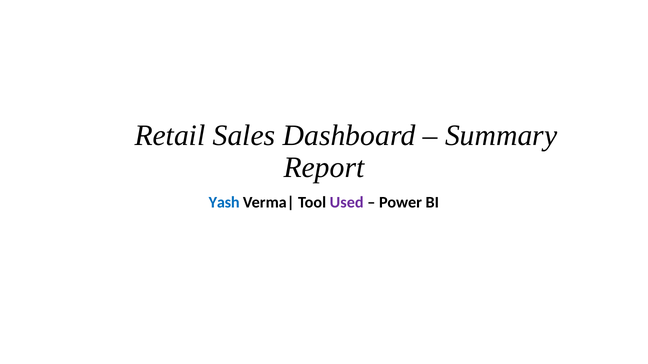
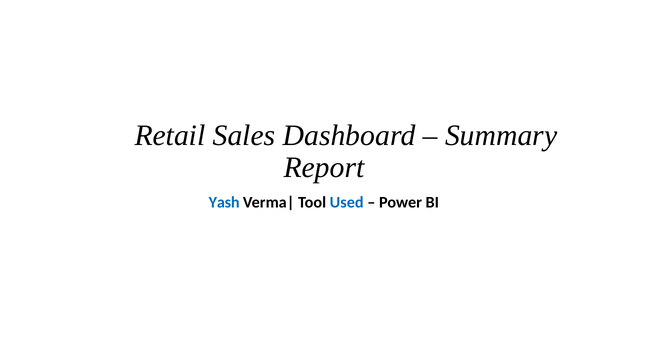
Used colour: purple -> blue
